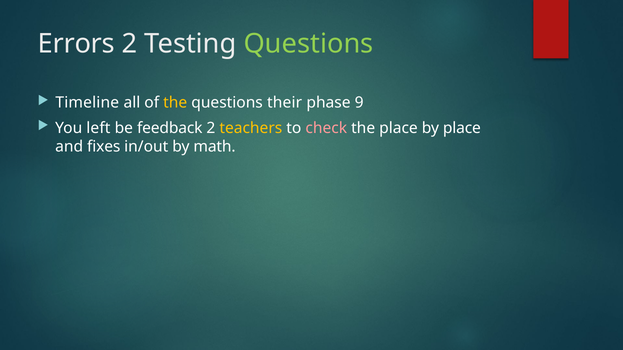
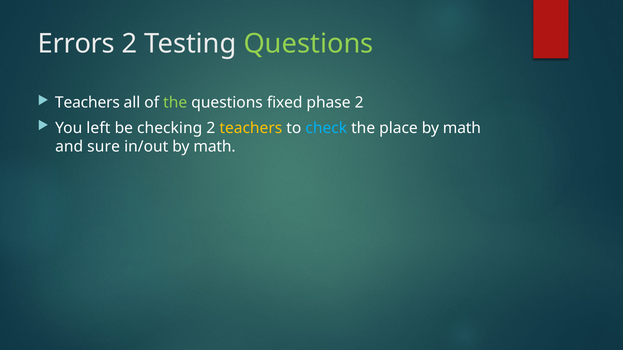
Timeline at (87, 103): Timeline -> Teachers
the at (175, 103) colour: yellow -> light green
their: their -> fixed
phase 9: 9 -> 2
feedback: feedback -> checking
check colour: pink -> light blue
place at (462, 128): place -> math
fixes: fixes -> sure
